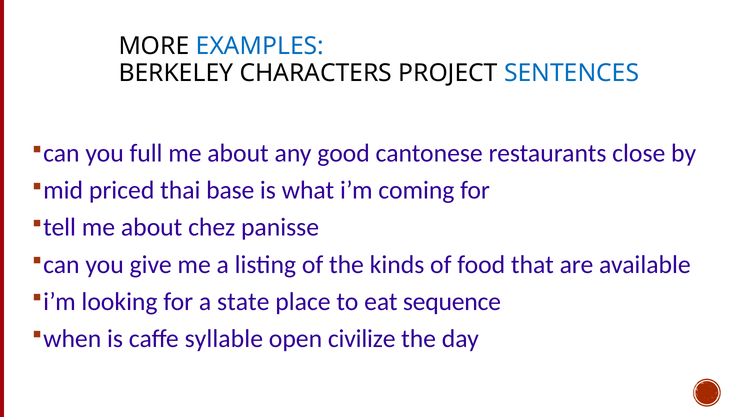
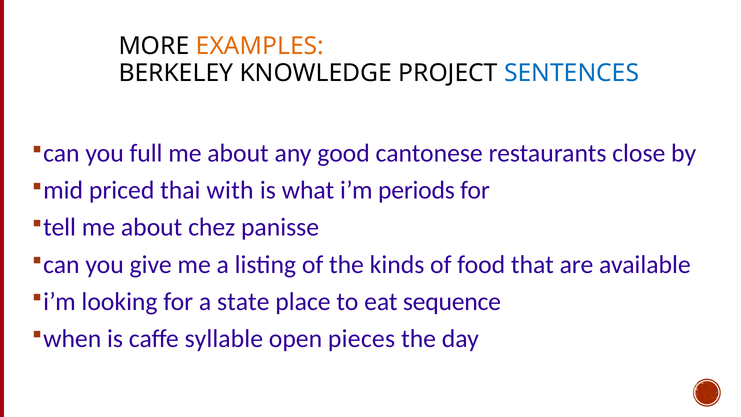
EXAMPLES colour: blue -> orange
CHARACTERS: CHARACTERS -> KNOWLEDGE
base: base -> with
coming: coming -> periods
civilize: civilize -> pieces
